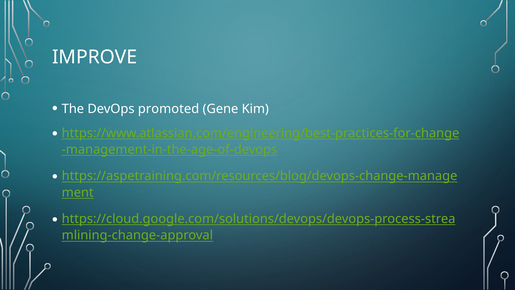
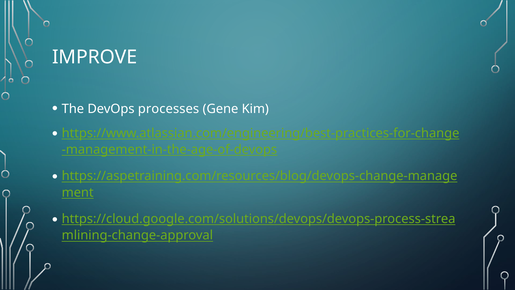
promoted: promoted -> processes
